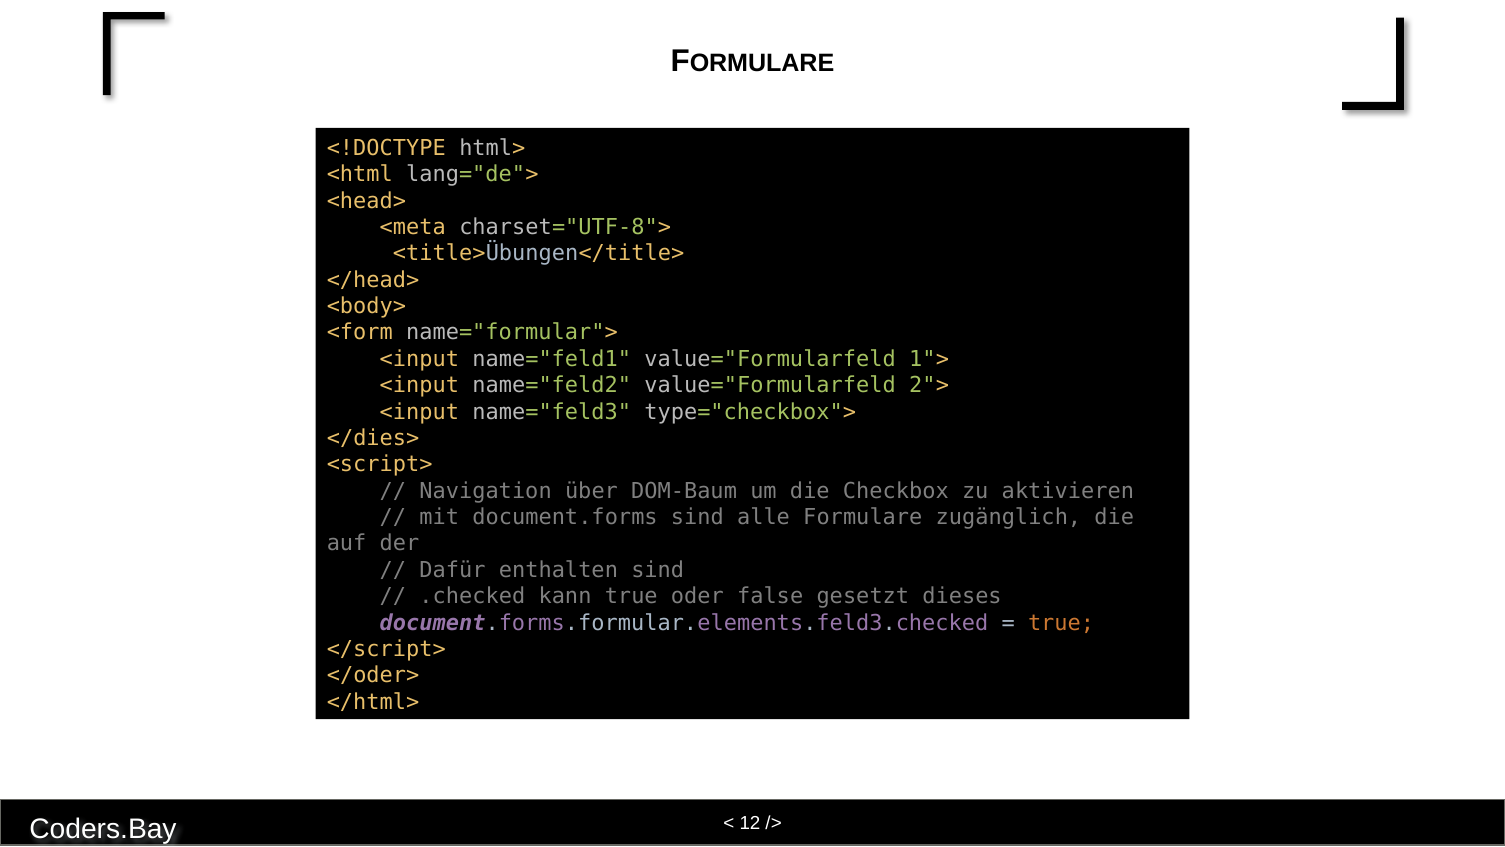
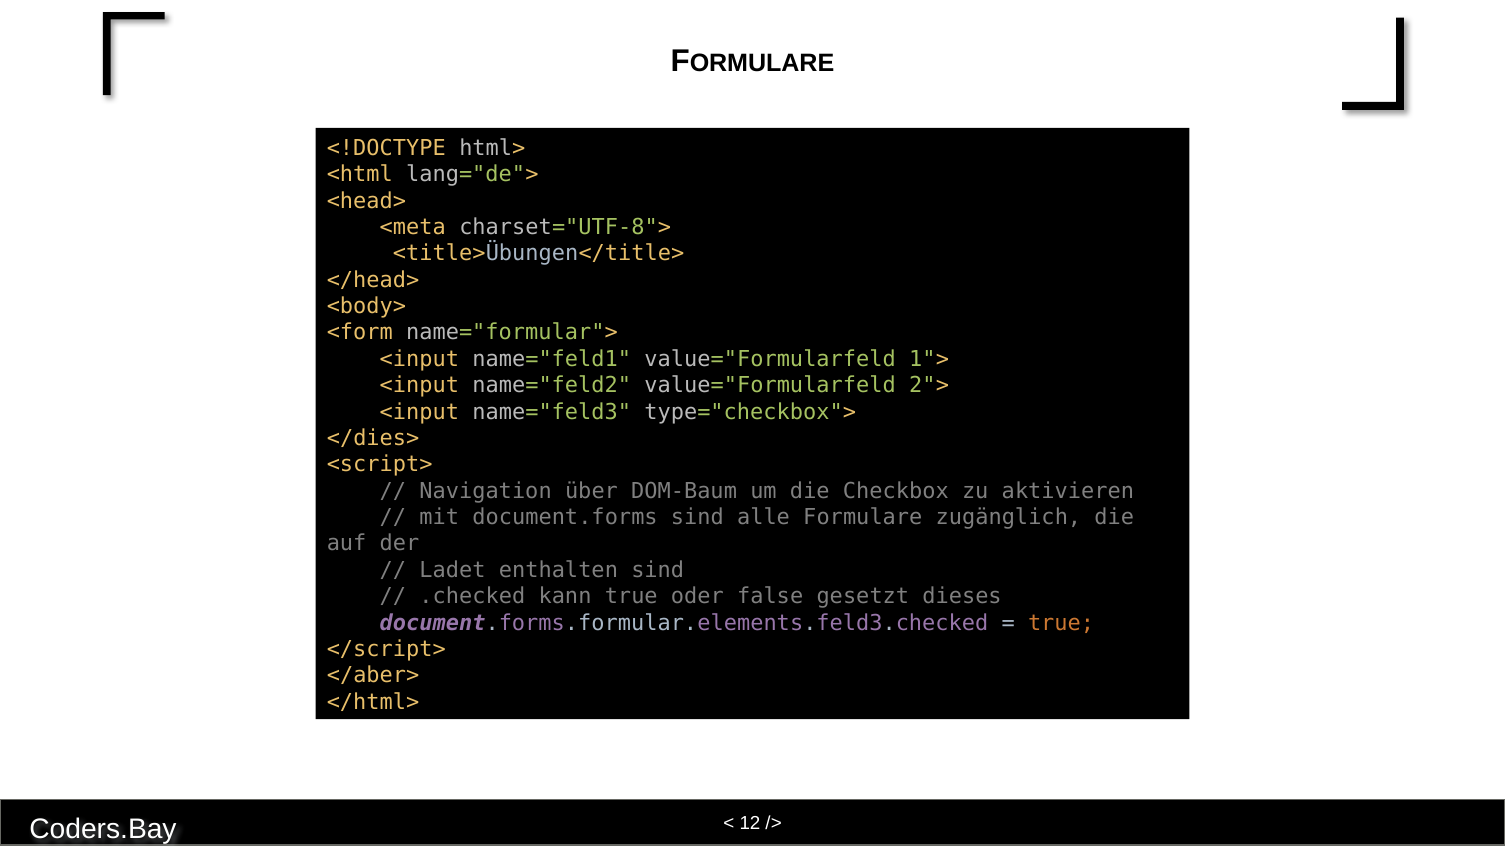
Dafür: Dafür -> Ladet
</oder>: </oder> -> </aber>
